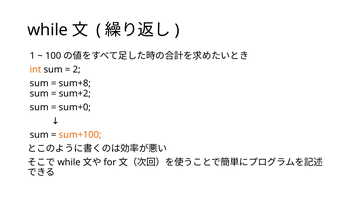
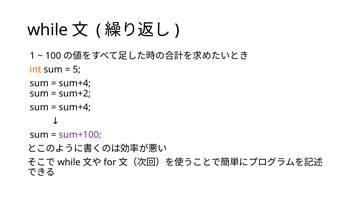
2: 2 -> 5
sum+8 at (75, 84): sum+8 -> sum+4
sum+0 at (75, 107): sum+0 -> sum+4
sum+100 colour: orange -> purple
